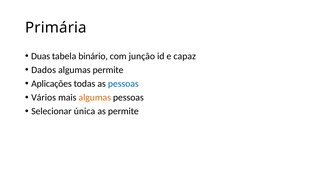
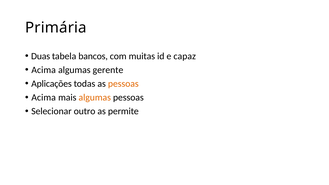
binário: binário -> bancos
junção: junção -> muitas
Dados at (44, 70): Dados -> Acima
algumas permite: permite -> gerente
pessoas at (123, 84) colour: blue -> orange
Vários at (44, 98): Vários -> Acima
única: única -> outro
